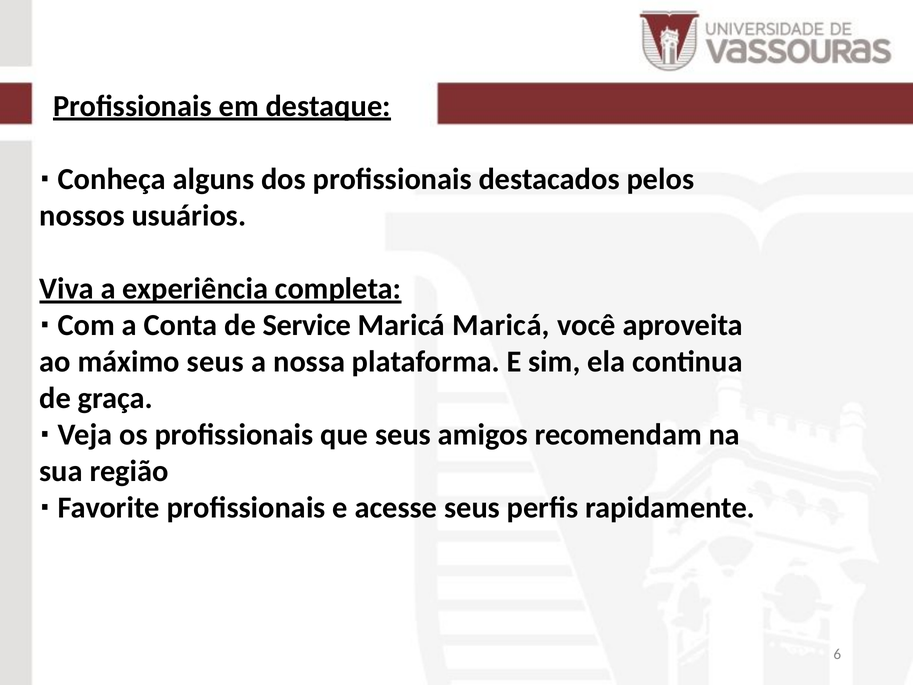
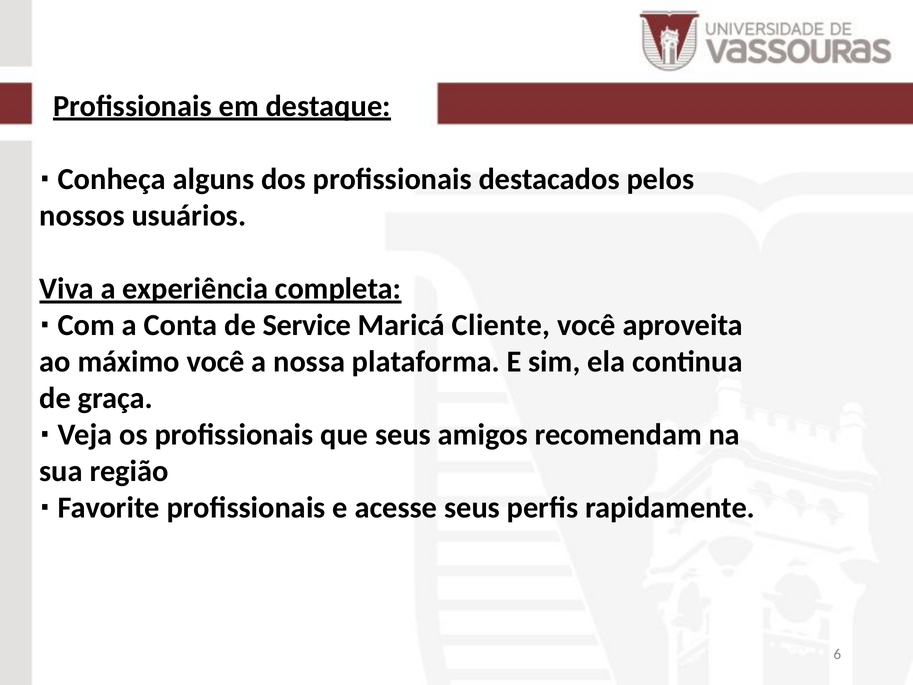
Maricá Maricá: Maricá -> Cliente
máximo seus: seus -> você
